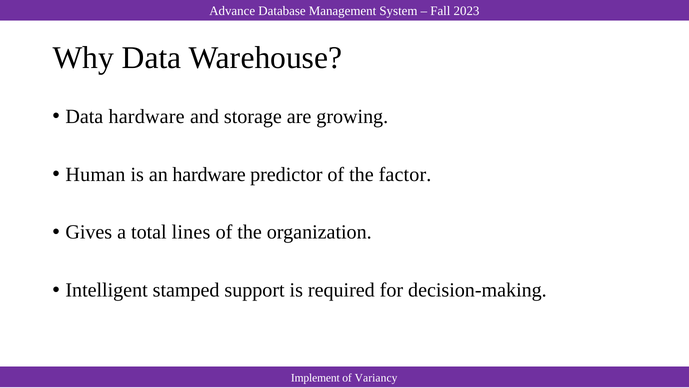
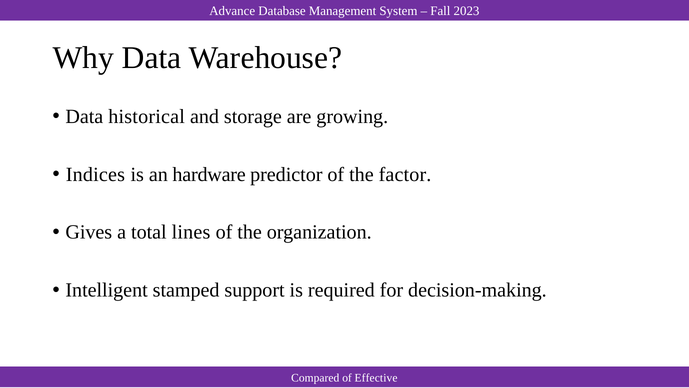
Data hardware: hardware -> historical
Human: Human -> Indices
Implement: Implement -> Compared
Variancy: Variancy -> Effective
